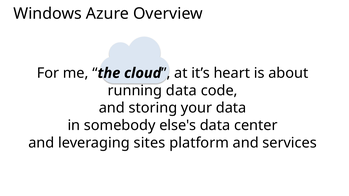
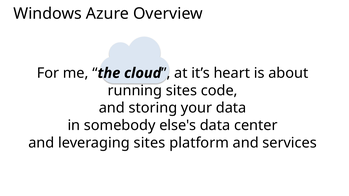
running data: data -> sites
